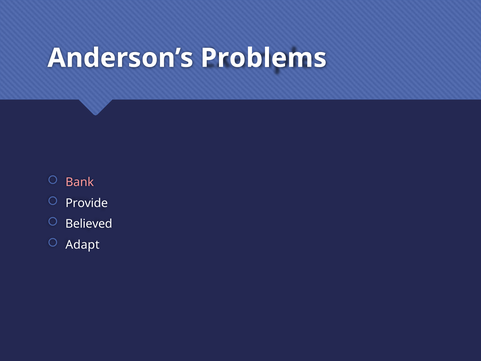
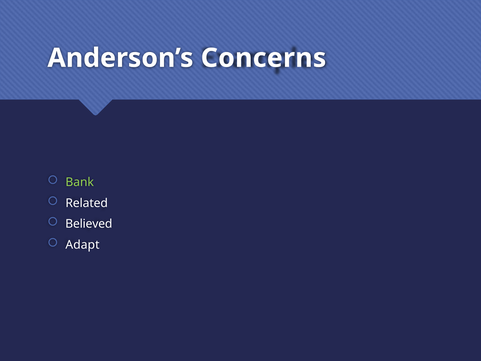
Problems: Problems -> Concerns
Bank colour: pink -> light green
Provide: Provide -> Related
